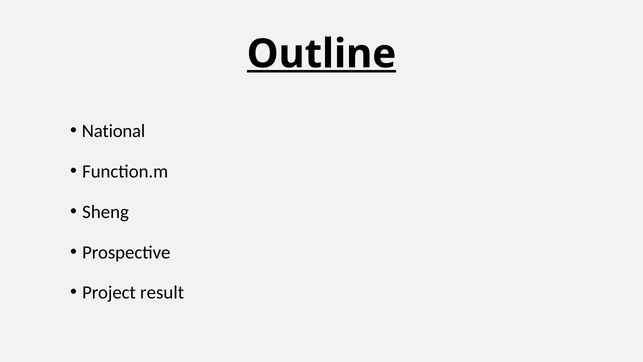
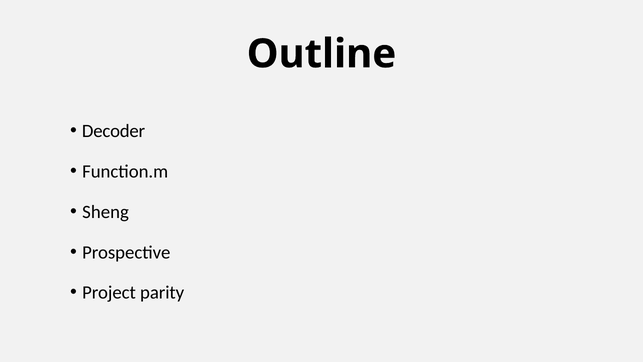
Outline underline: present -> none
National: National -> Decoder
result: result -> parity
